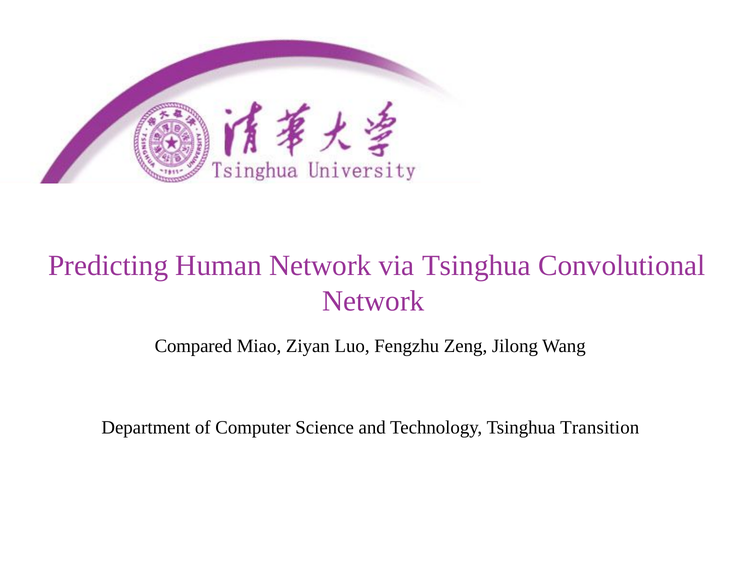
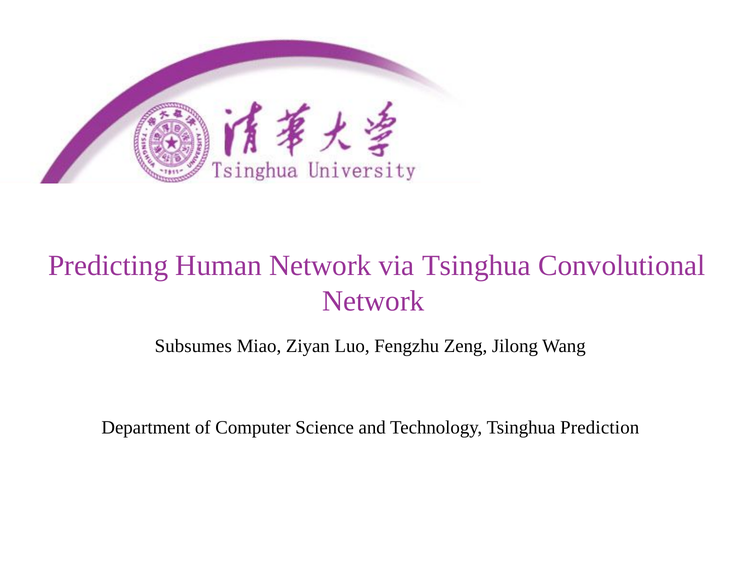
Compared: Compared -> Subsumes
Transition: Transition -> Prediction
